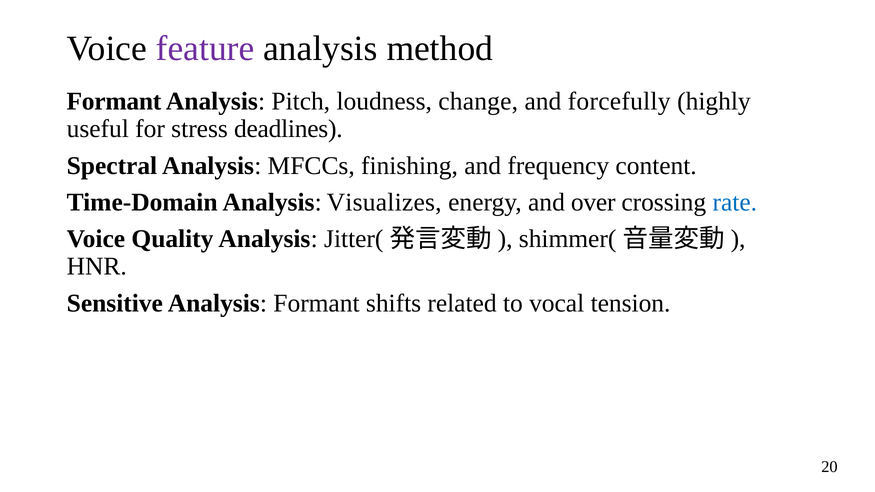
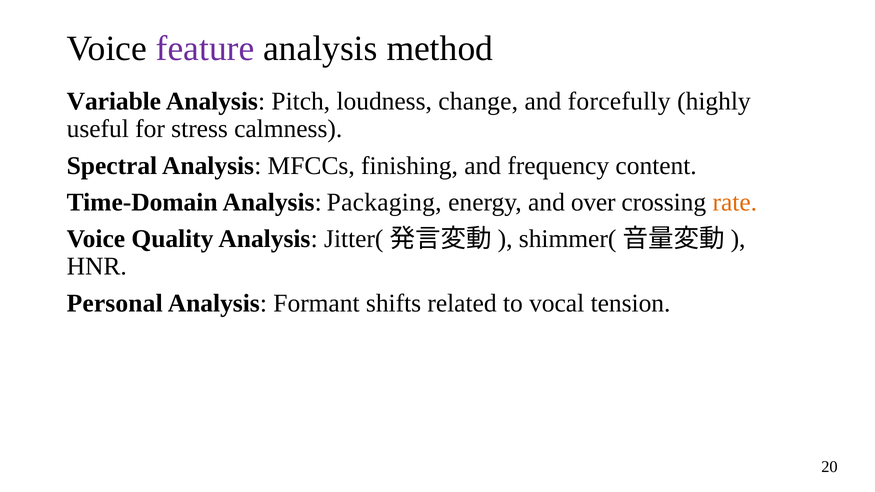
Formant at (114, 101): Formant -> Variable
deadlines: deadlines -> calmness
Visualizes: Visualizes -> Packaging
rate colour: blue -> orange
Sensitive: Sensitive -> Personal
